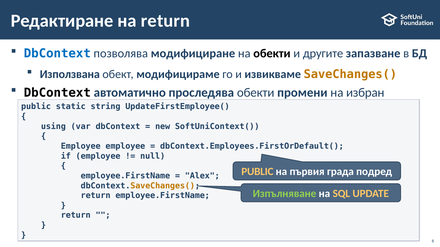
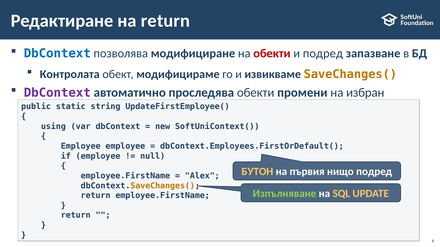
обекти at (272, 54) colour: black -> red
и другите: другите -> подред
Използвана: Използвана -> Контролата
DbContext at (57, 93) colour: black -> purple
PUBLIC at (257, 172): PUBLIC -> БУТОН
града: града -> нищо
